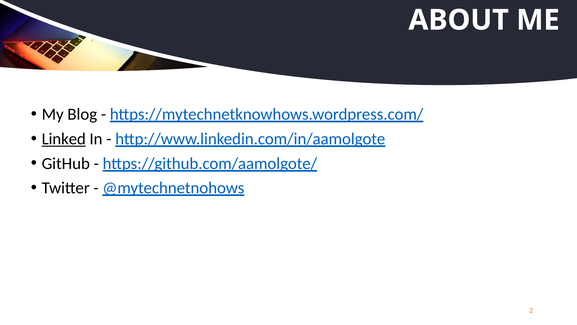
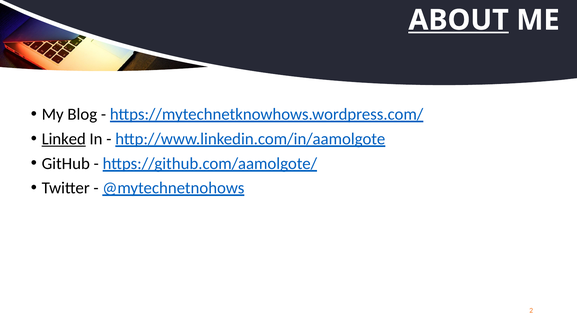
ABOUT underline: none -> present
